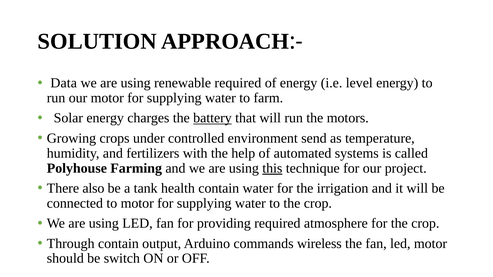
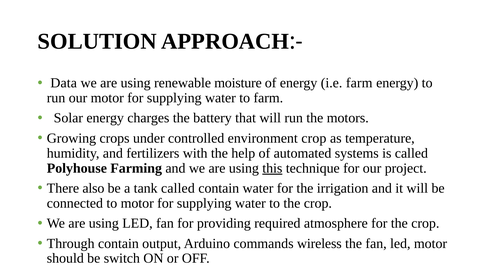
renewable required: required -> moisture
i.e level: level -> farm
battery underline: present -> none
environment send: send -> crop
tank health: health -> called
